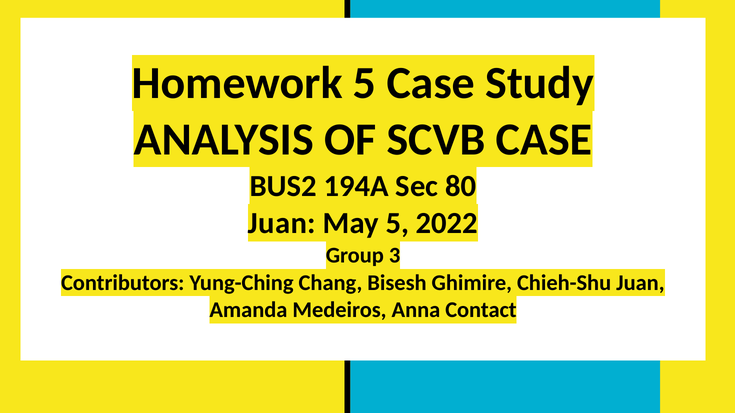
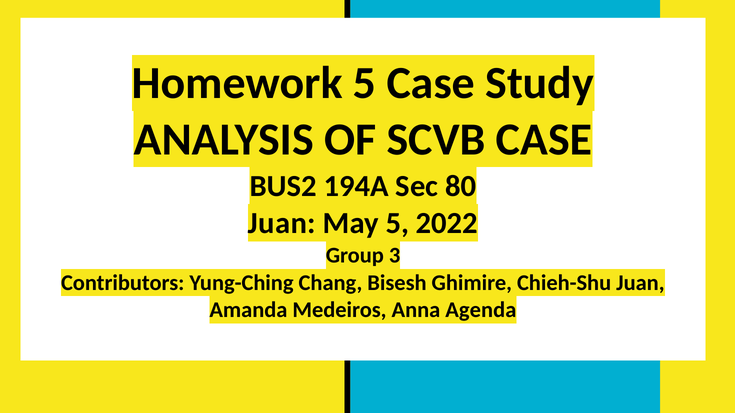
Contact: Contact -> Agenda
